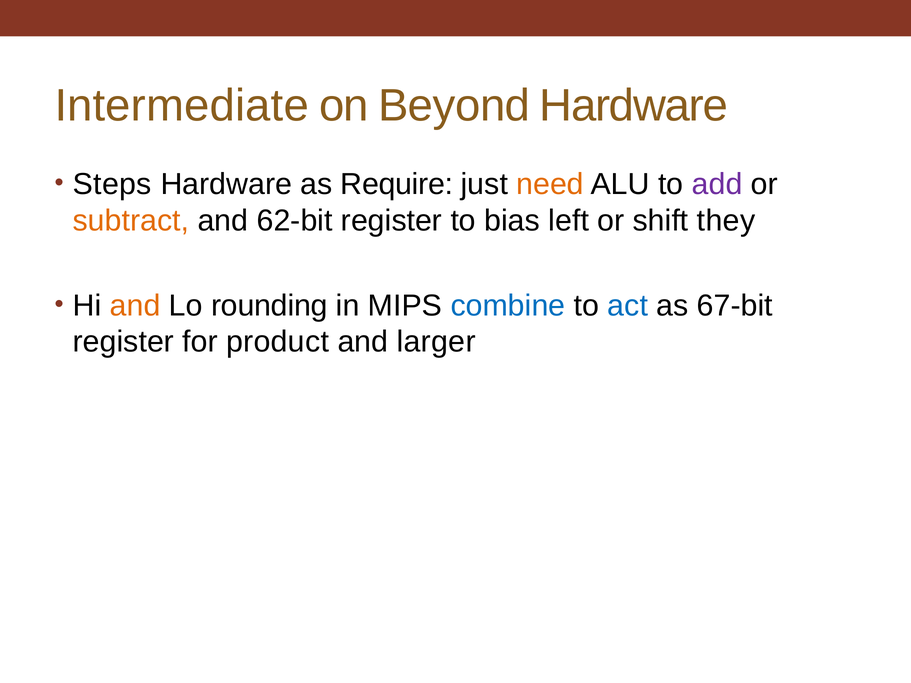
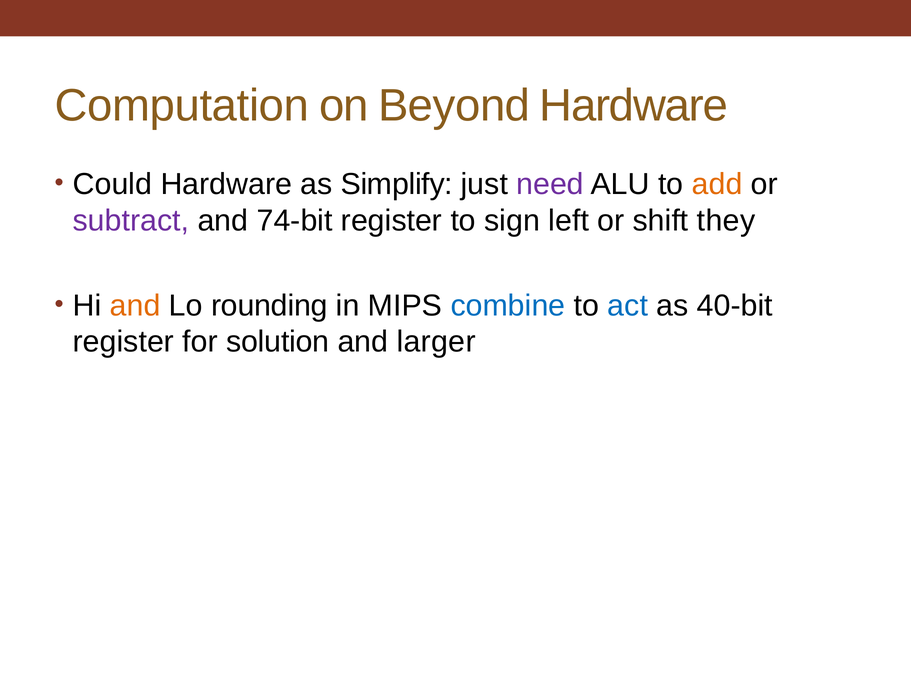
Intermediate: Intermediate -> Computation
Steps: Steps -> Could
Require: Require -> Simplify
need colour: orange -> purple
add colour: purple -> orange
subtract colour: orange -> purple
62-bit: 62-bit -> 74-bit
bias: bias -> sign
67-bit: 67-bit -> 40-bit
product: product -> solution
